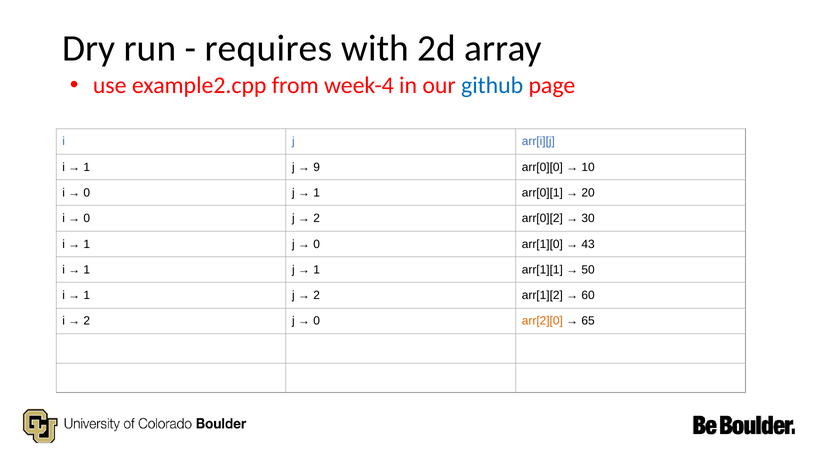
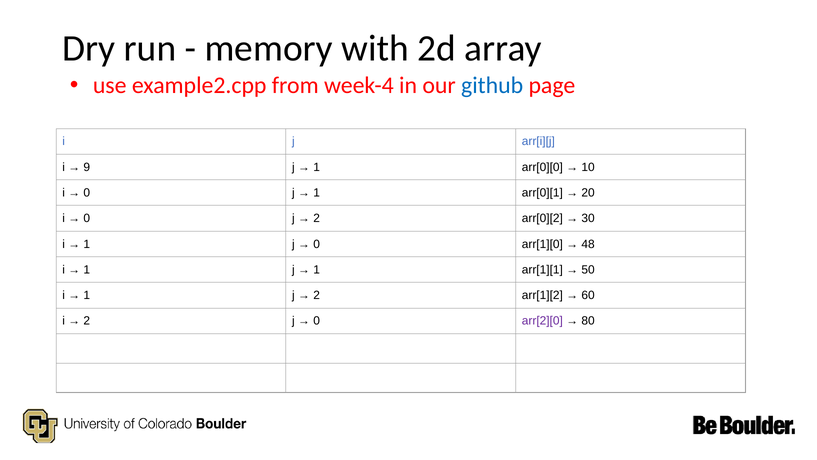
requires: requires -> memory
1 at (87, 167): 1 -> 9
9 at (317, 167): 9 -> 1
43: 43 -> 48
arr[2][0 colour: orange -> purple
65: 65 -> 80
